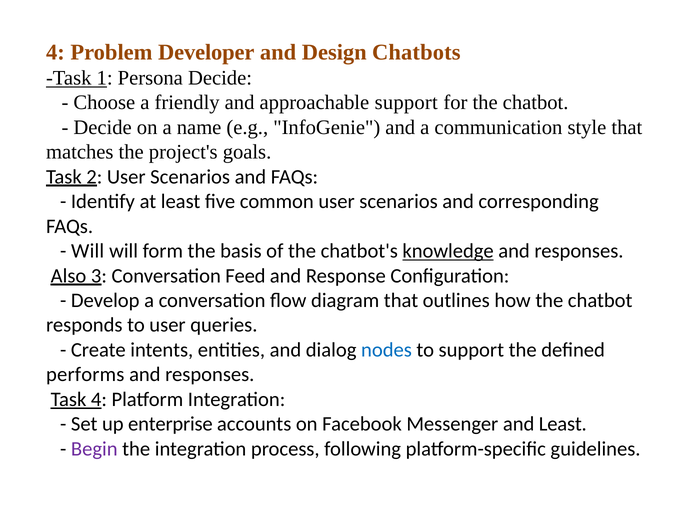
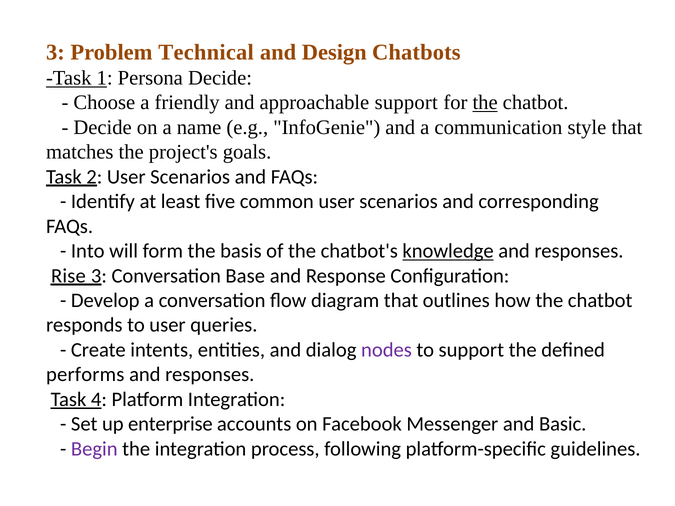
4 at (55, 52): 4 -> 3
Developer: Developer -> Technical
the at (485, 103) underline: none -> present
Will at (88, 251): Will -> Into
Also: Also -> Rise
Feed: Feed -> Base
nodes colour: blue -> purple
and Least: Least -> Basic
